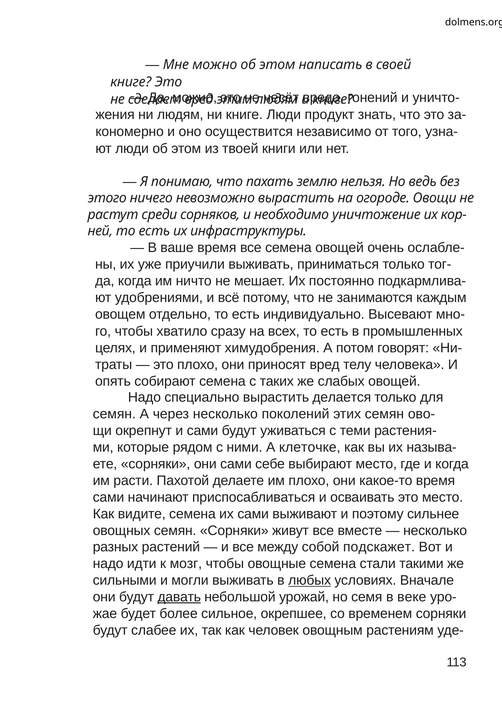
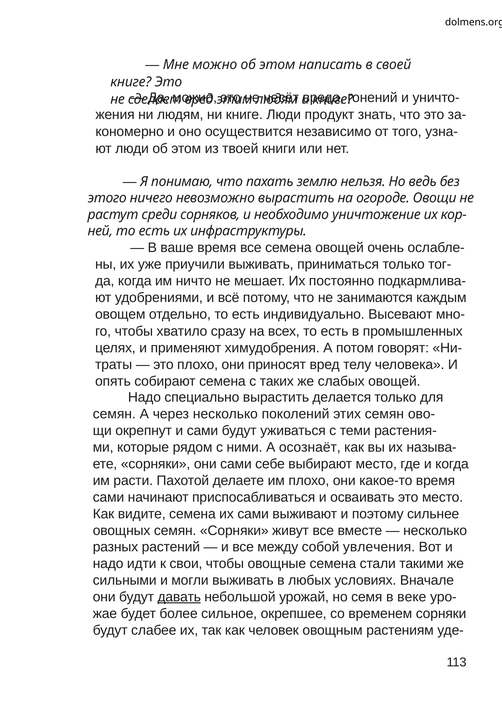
клеточке: клеточке -> осознаёт
подскажет: подскажет -> увлечения
мозг: мозг -> свои
любых underline: present -> none
